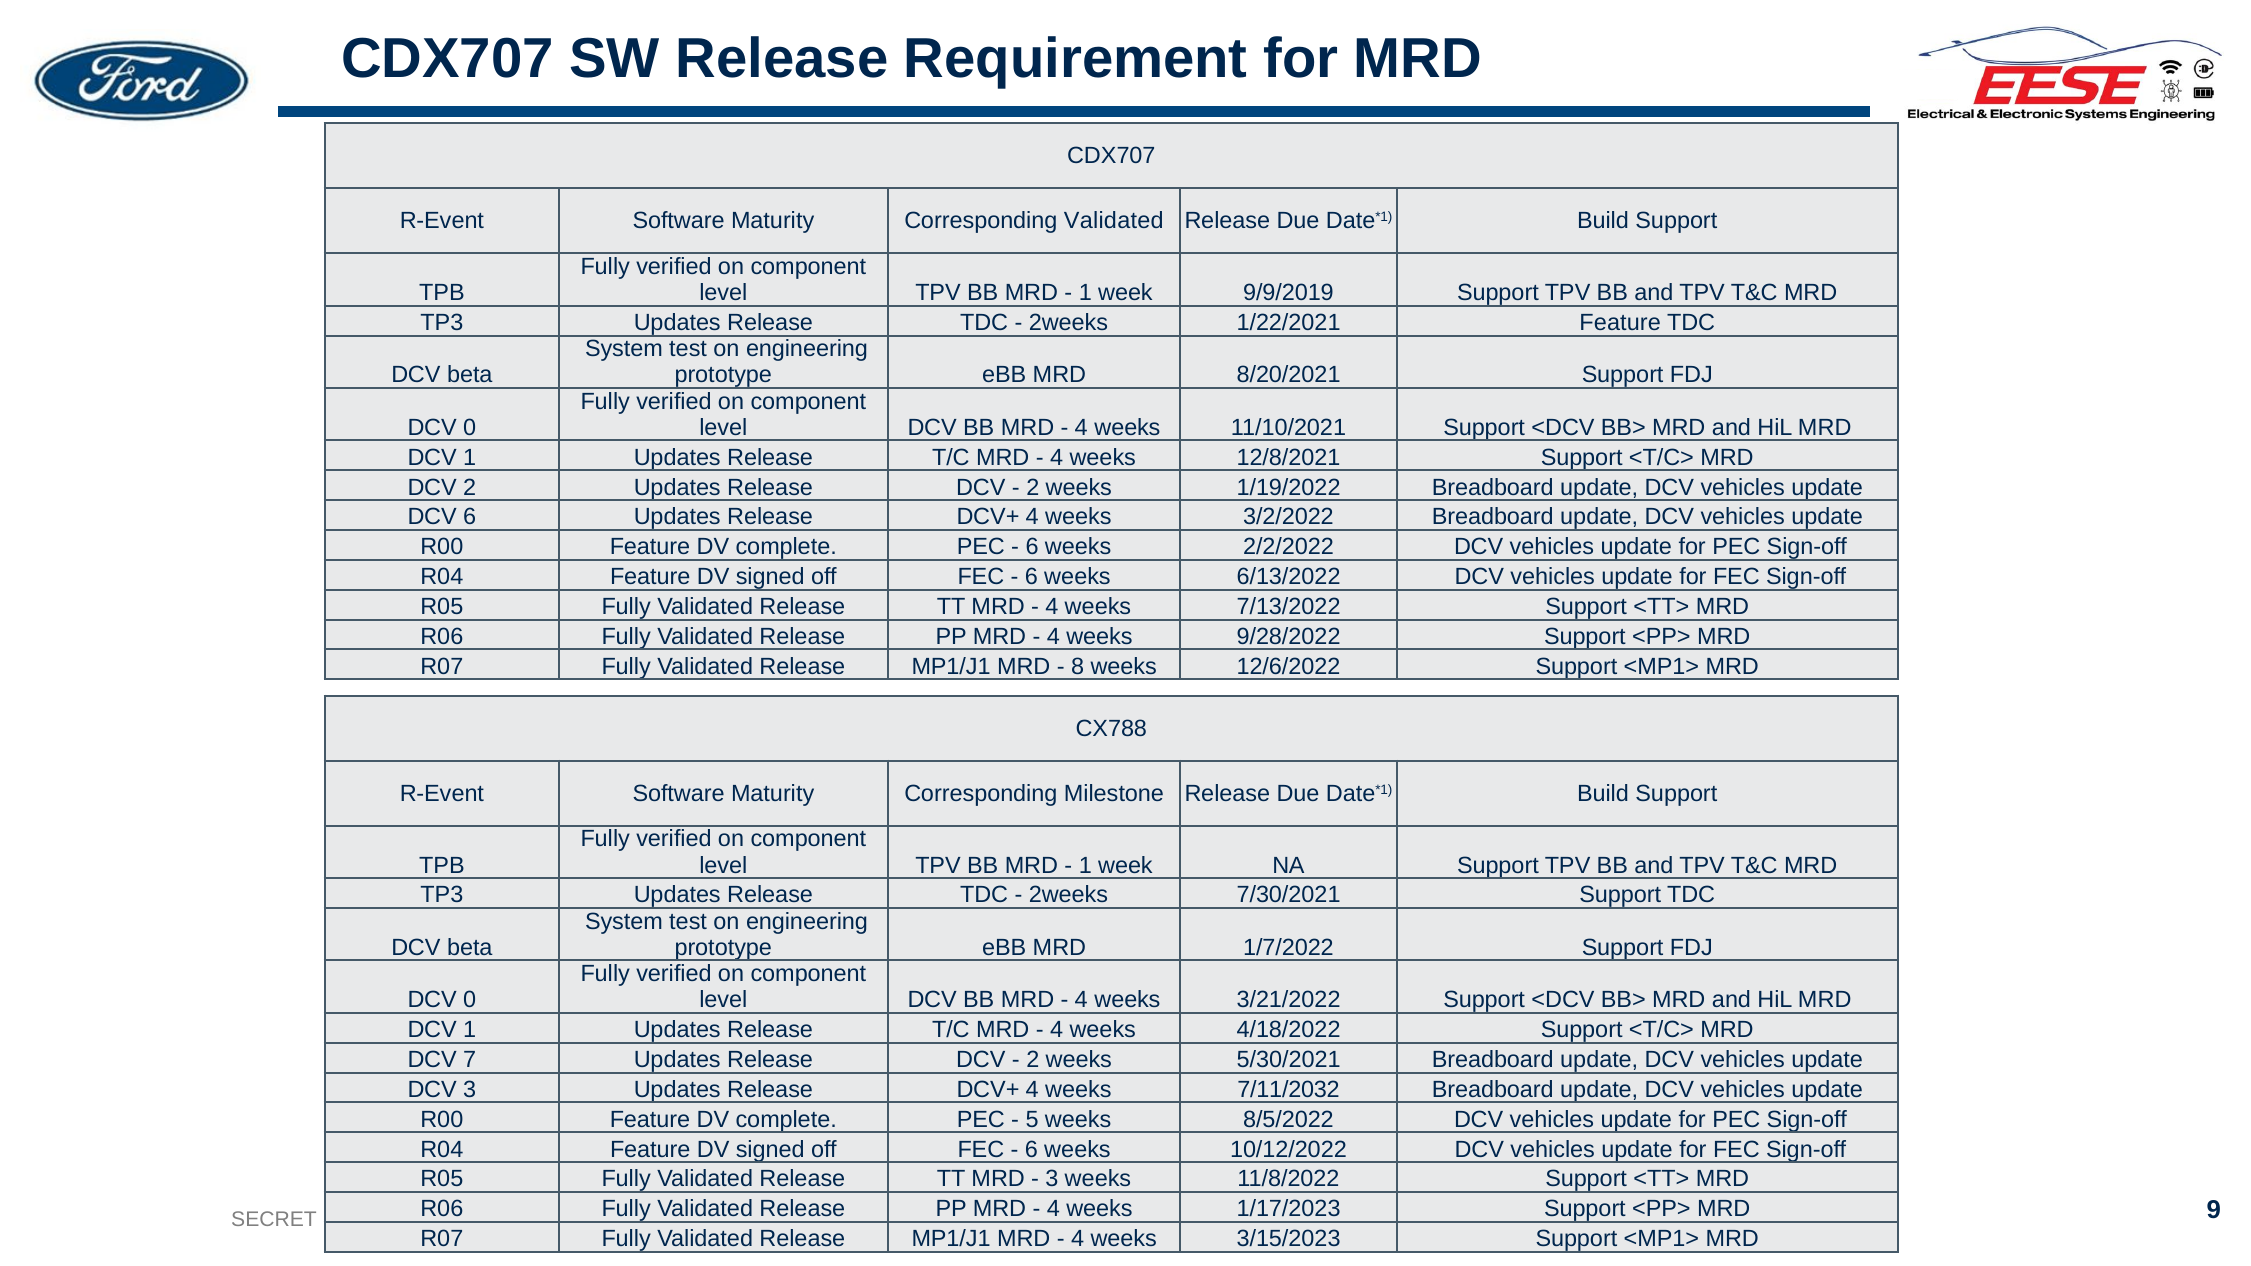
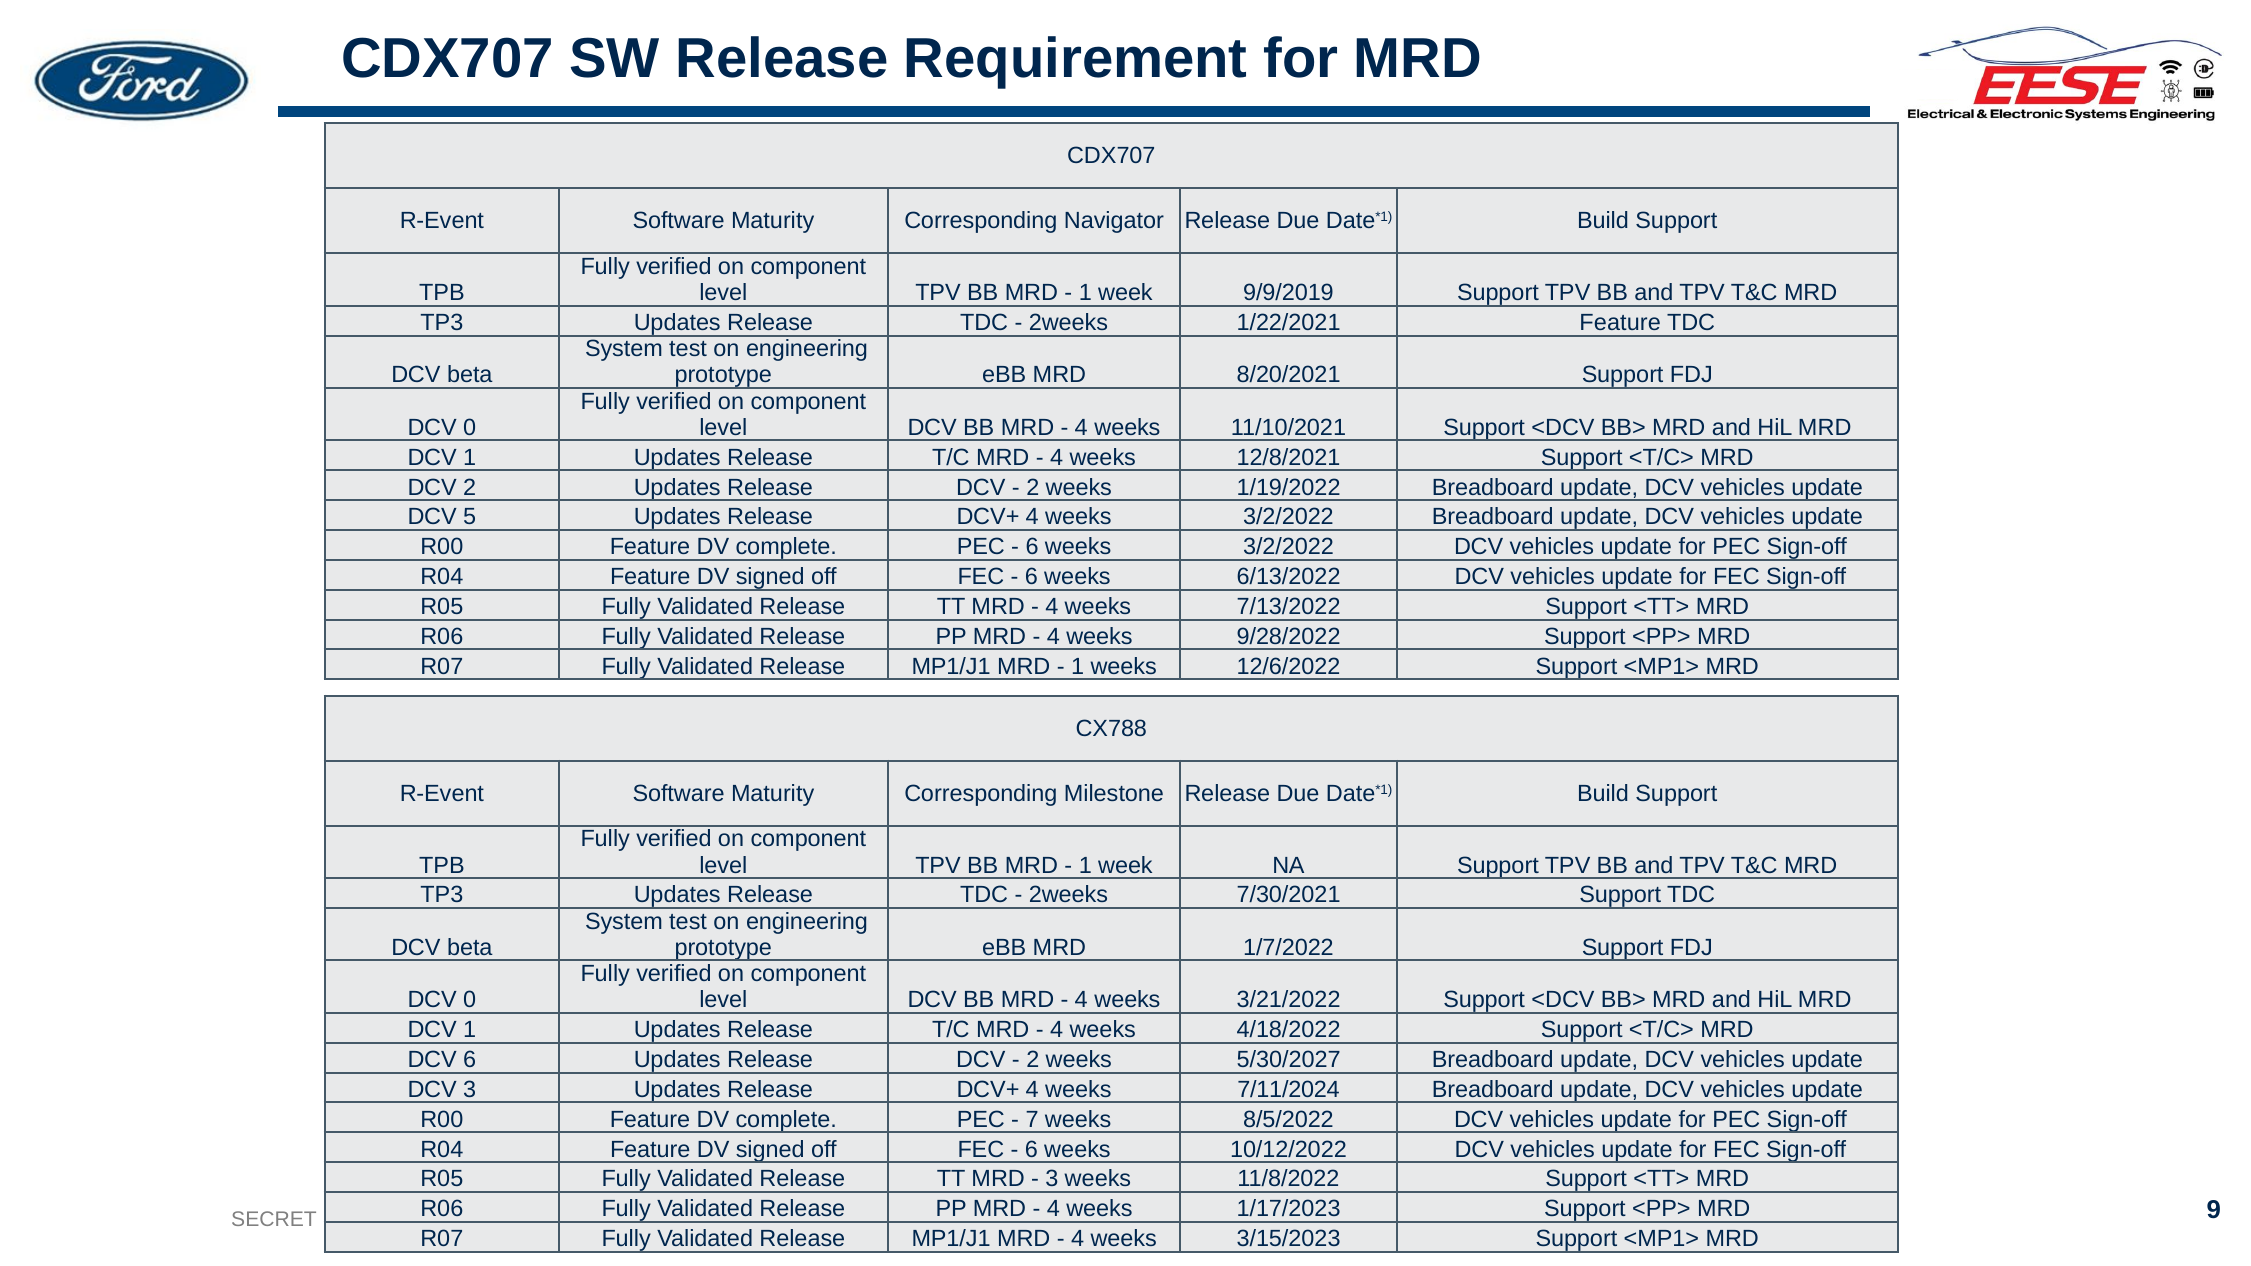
Corresponding Validated: Validated -> Navigator
DCV 6: 6 -> 5
6 weeks 2/2/2022: 2/2/2022 -> 3/2/2022
8 at (1078, 666): 8 -> 1
DCV 7: 7 -> 6
5/30/2021: 5/30/2021 -> 5/30/2027
7/11/2032: 7/11/2032 -> 7/11/2024
5: 5 -> 7
